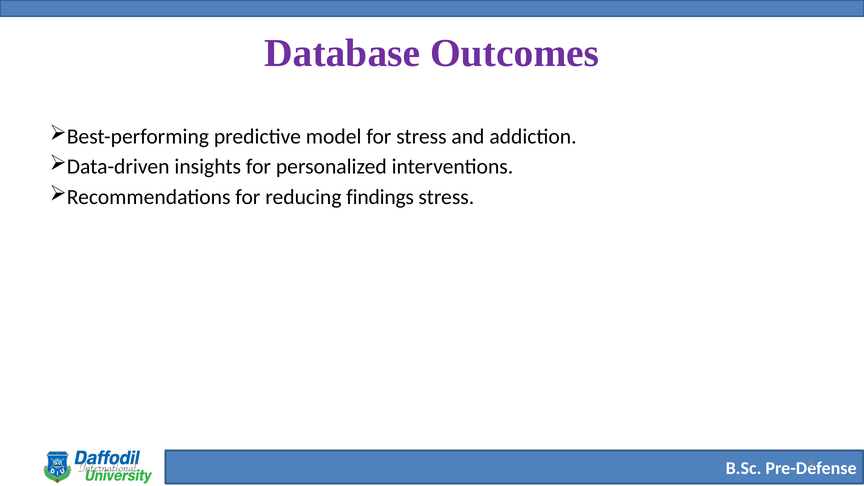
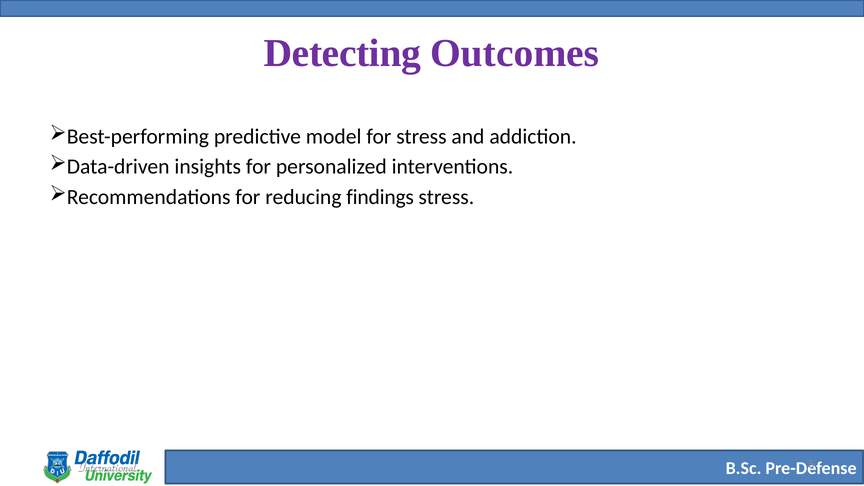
Database: Database -> Detecting
